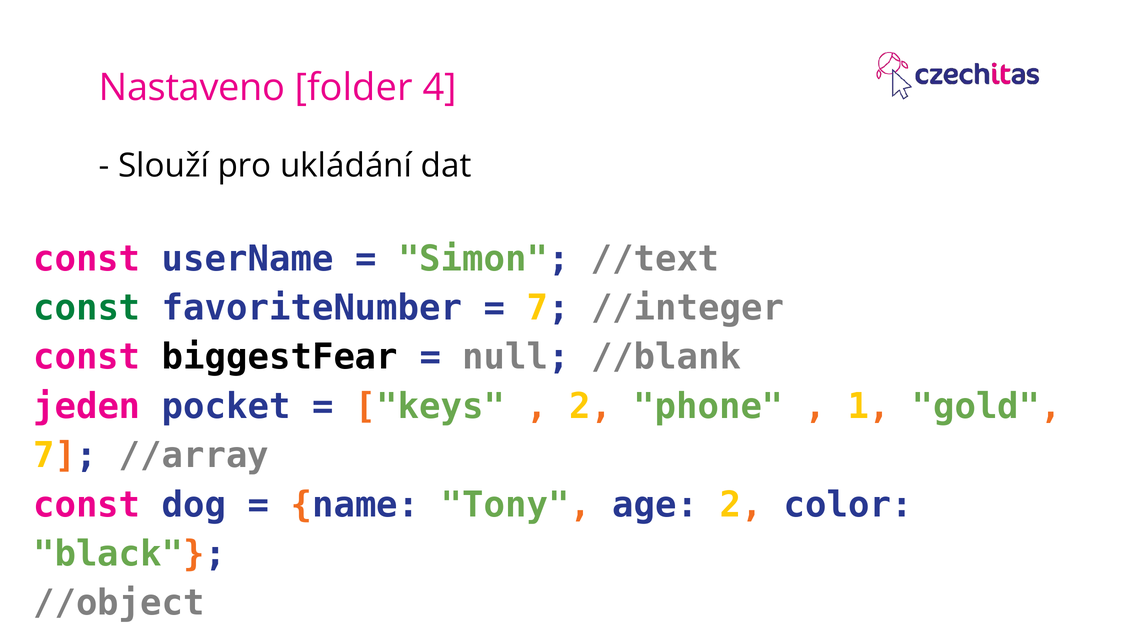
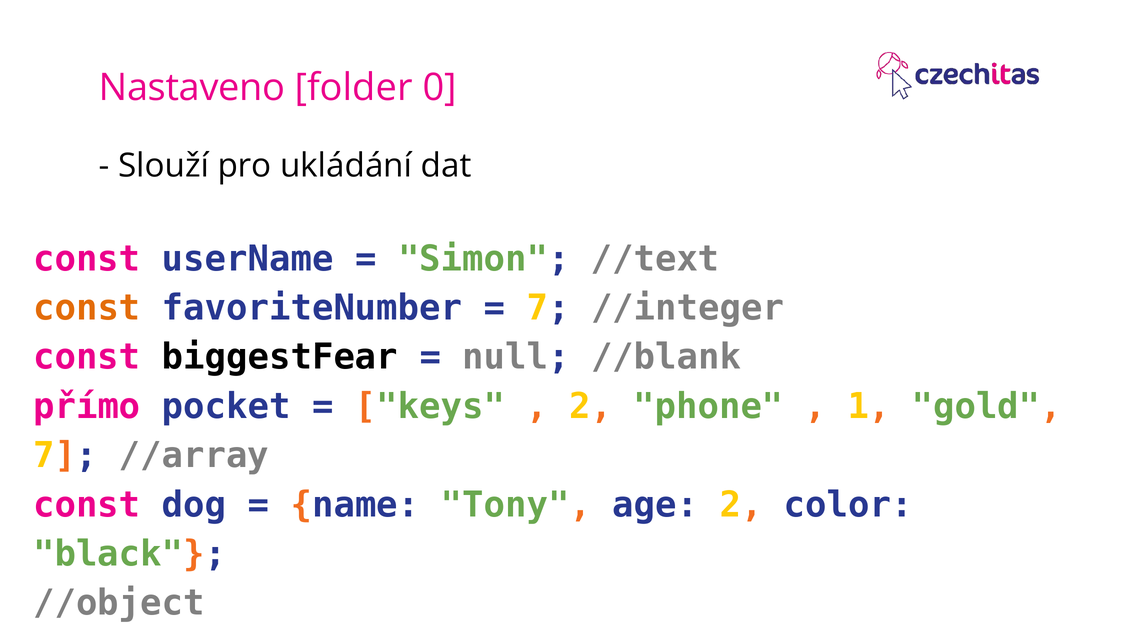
4: 4 -> 0
const at (87, 308) colour: green -> orange
jeden: jeden -> přímo
